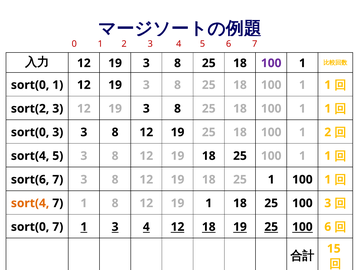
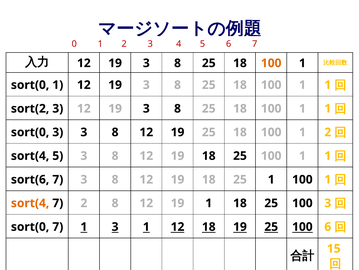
100 at (271, 63) colour: purple -> orange
1 at (84, 203): 1 -> 2
1 3 4: 4 -> 1
